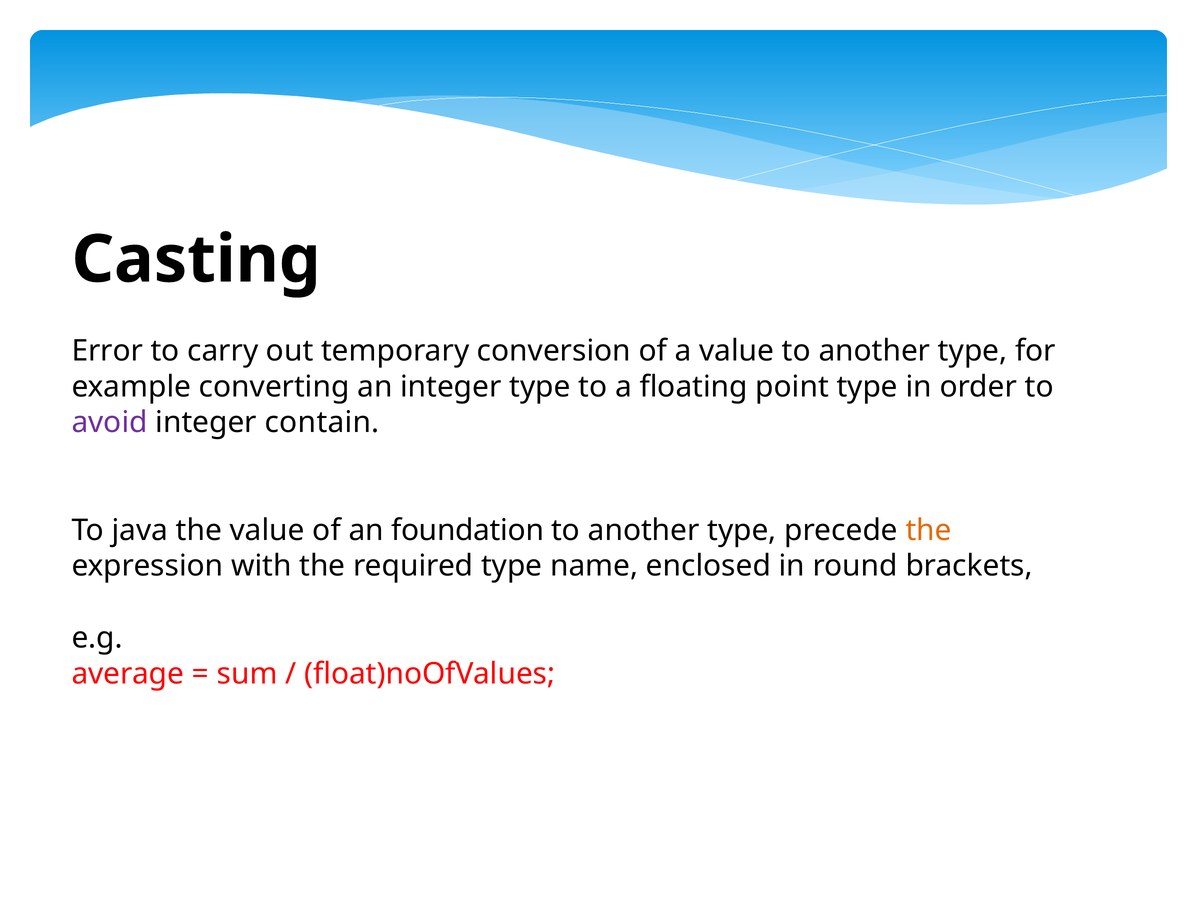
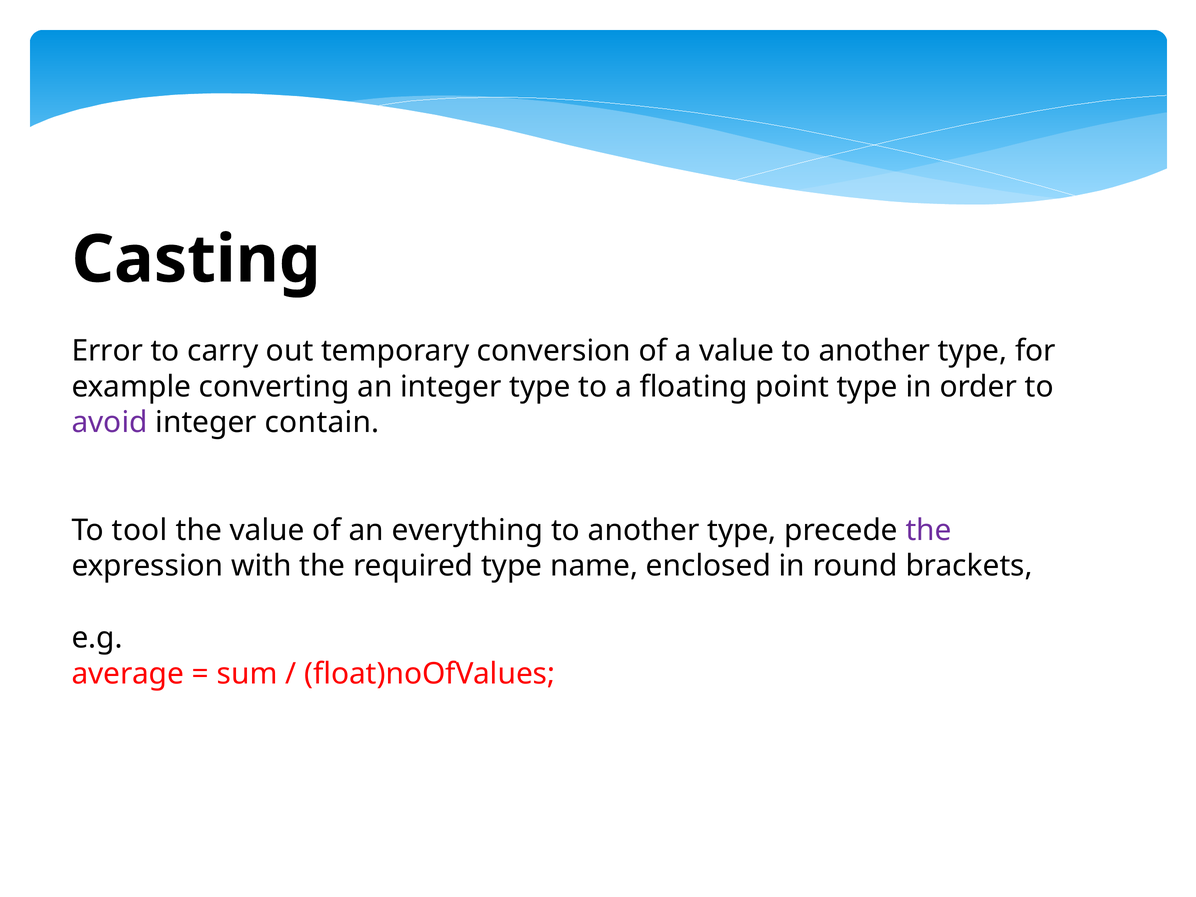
java: java -> tool
foundation: foundation -> everything
the at (929, 530) colour: orange -> purple
